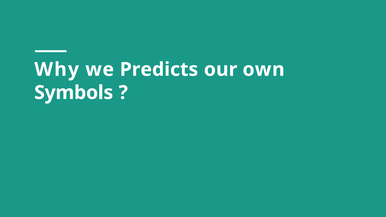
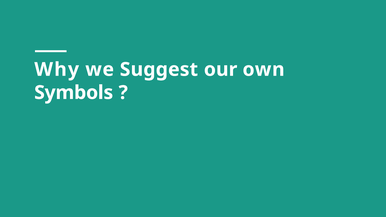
Predicts: Predicts -> Suggest
